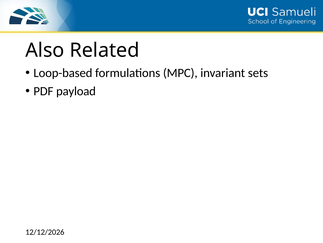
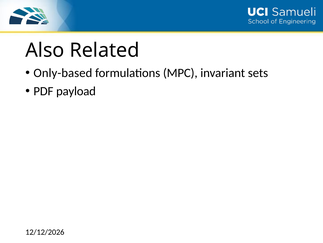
Loop-based: Loop-based -> Only-based
